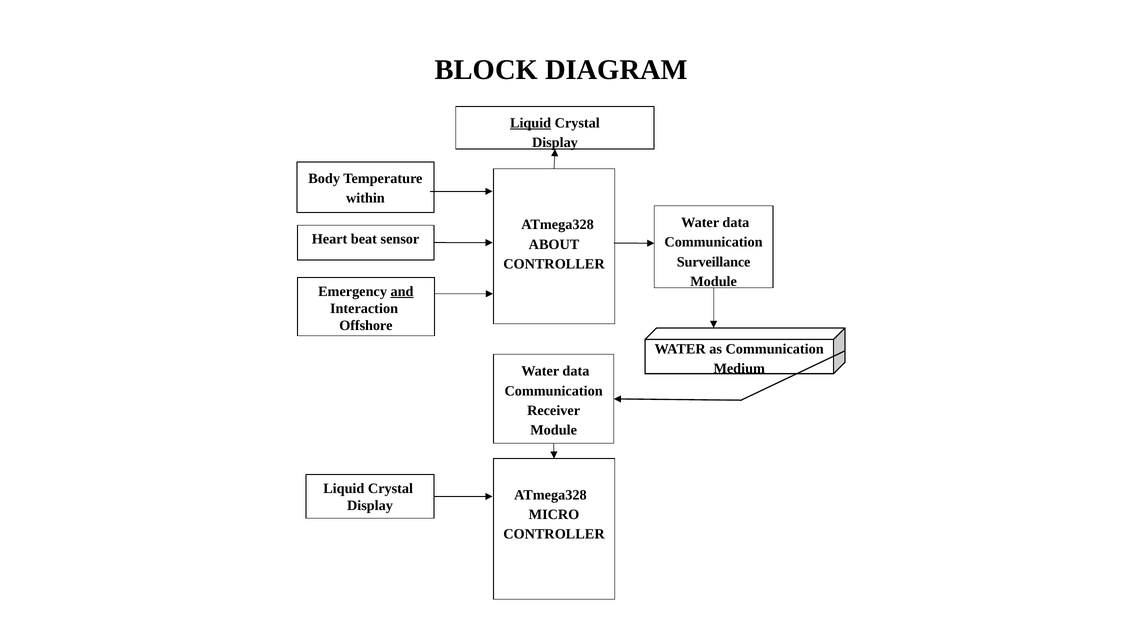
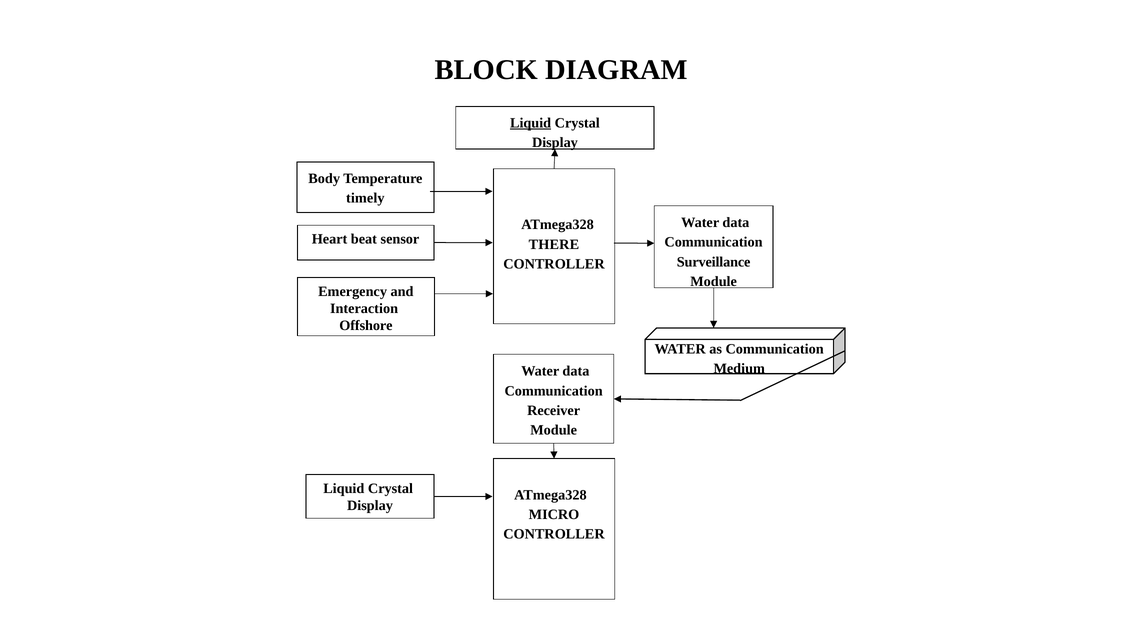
within: within -> timely
ABOUT: ABOUT -> THERE
and underline: present -> none
